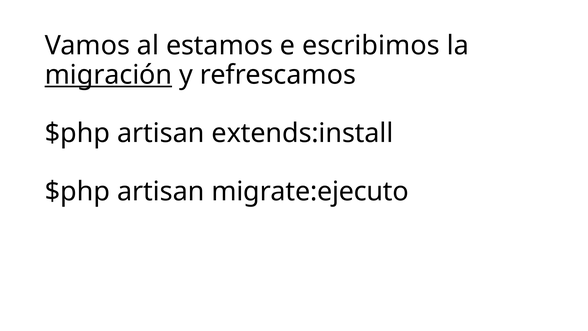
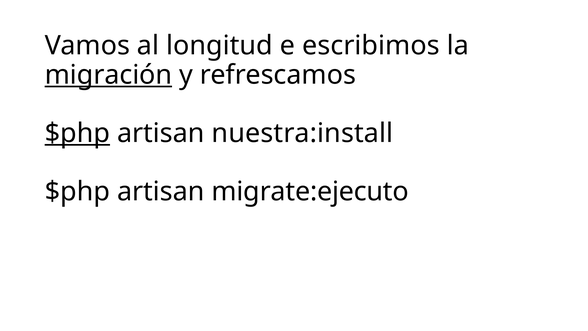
estamos: estamos -> longitud
$php at (77, 133) underline: none -> present
extends:install: extends:install -> nuestra:install
